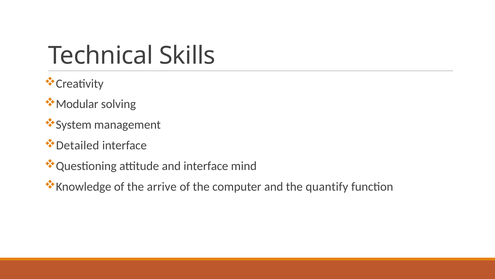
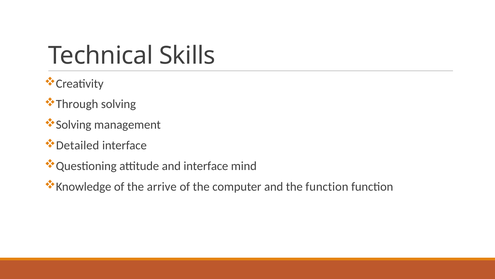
Modular: Modular -> Through
System at (74, 125): System -> Solving
the quantify: quantify -> function
